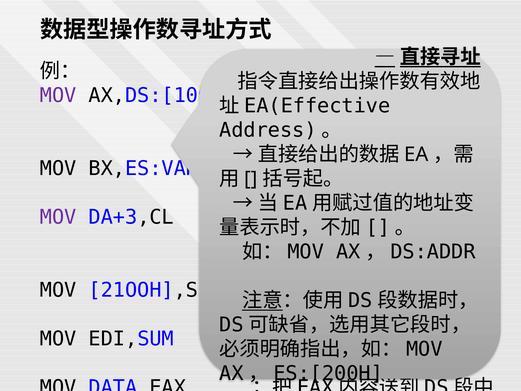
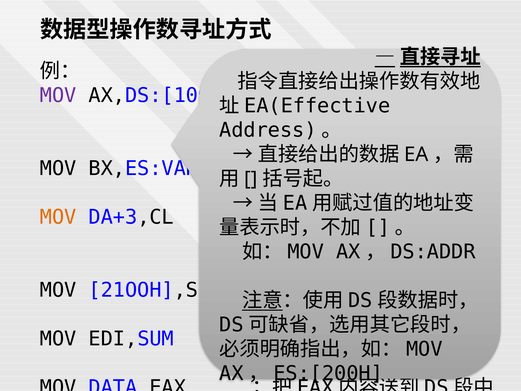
MOV at (58, 217) colour: purple -> orange
